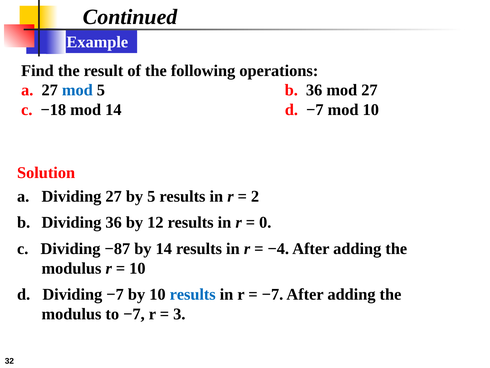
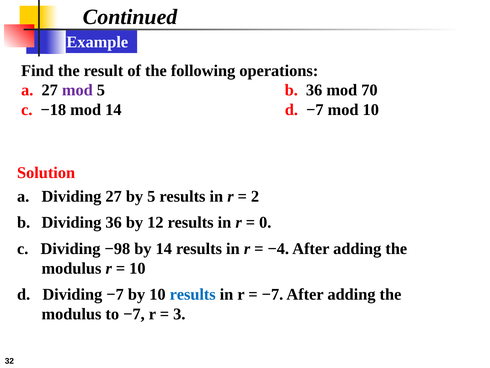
mod at (77, 90) colour: blue -> purple
mod 27: 27 -> 70
−87: −87 -> −98
